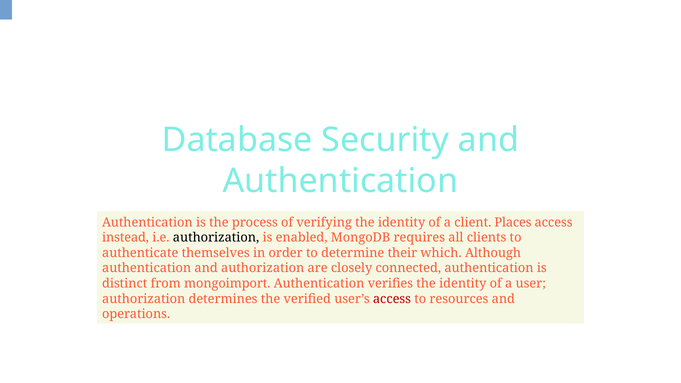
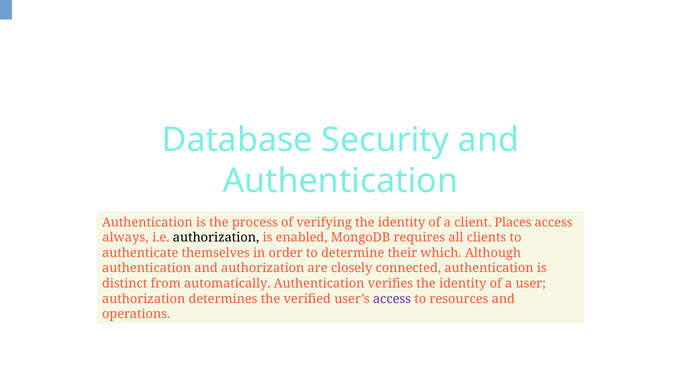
instead: instead -> always
mongoimport: mongoimport -> automatically
access at (392, 299) colour: red -> purple
